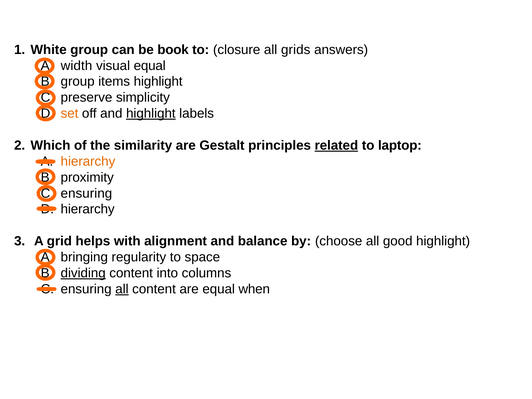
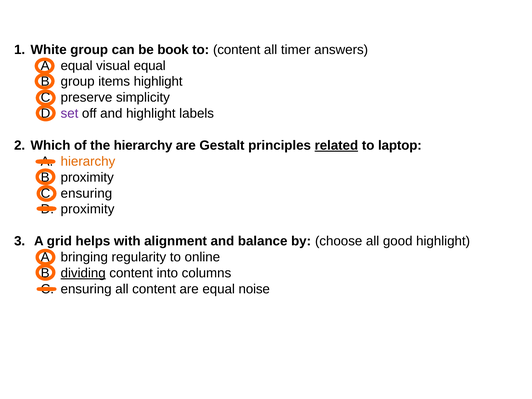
to closure: closure -> content
grids: grids -> timer
width at (76, 66): width -> equal
set colour: orange -> purple
highlight at (151, 114) underline: present -> none
the similarity: similarity -> hierarchy
hierarchy at (88, 209): hierarchy -> proximity
space: space -> online
all at (122, 289) underline: present -> none
when: when -> noise
